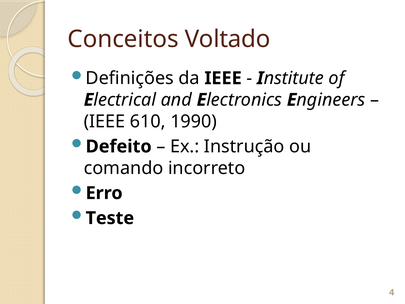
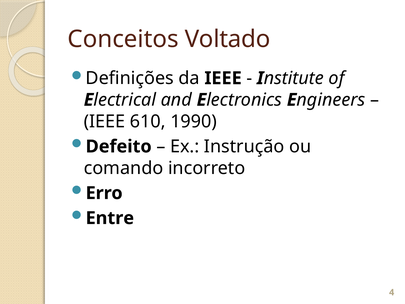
Teste: Teste -> Entre
